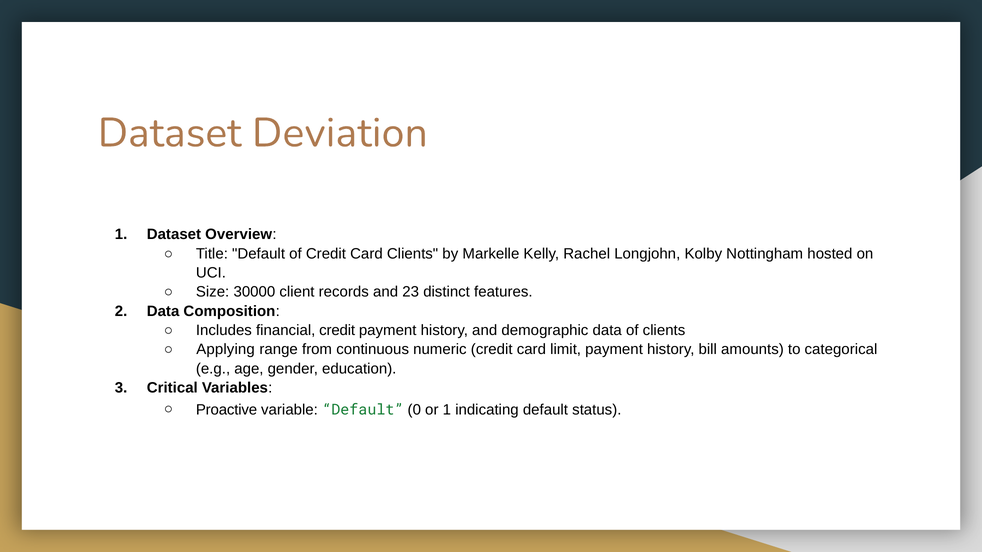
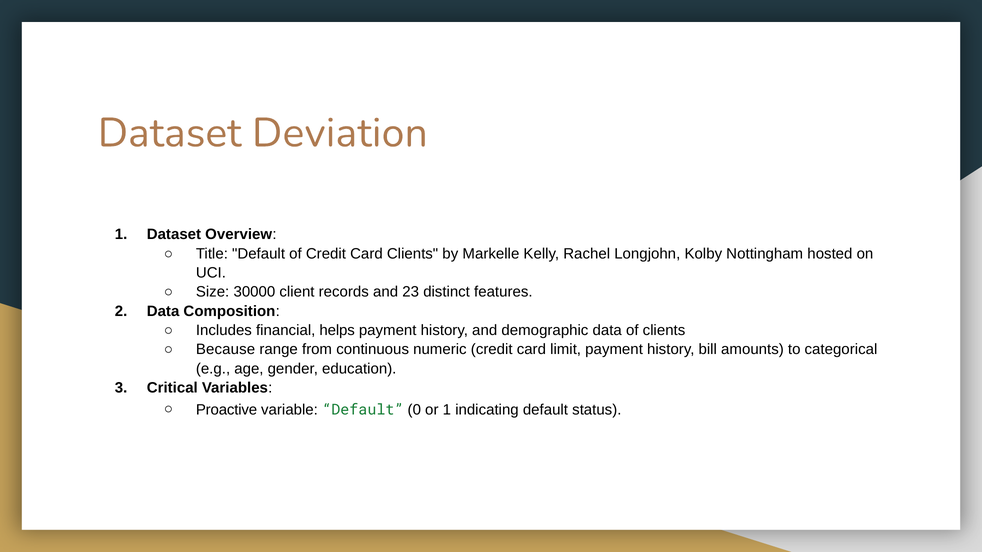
financial credit: credit -> helps
Applying: Applying -> Because
